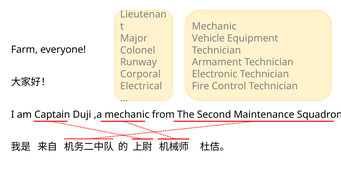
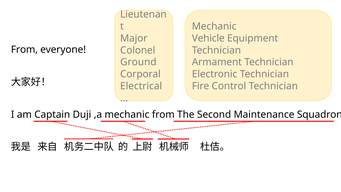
Farm at (24, 50): Farm -> From
Runway: Runway -> Ground
